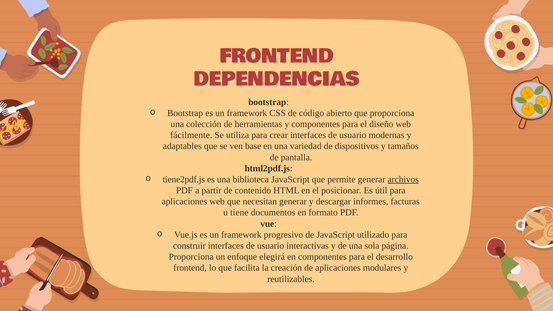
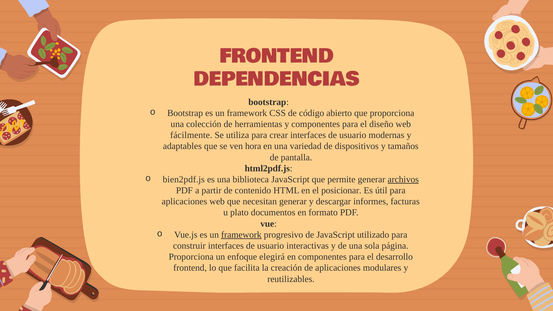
base: base -> hora
tiene2pdf.js: tiene2pdf.js -> bien2pdf.js
tiene: tiene -> plato
framework at (241, 235) underline: none -> present
